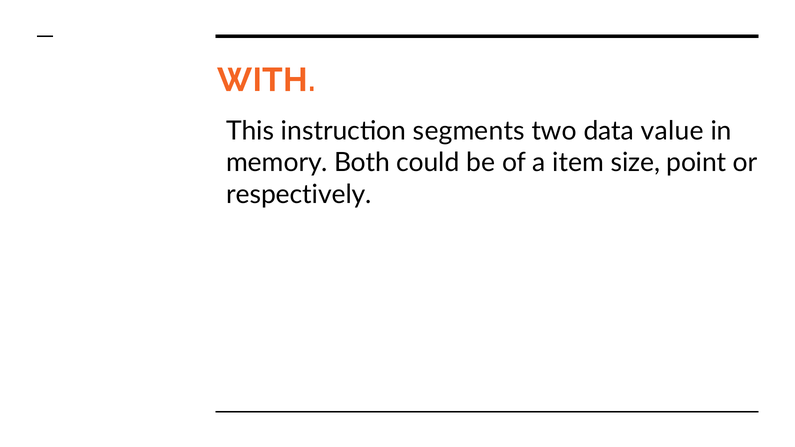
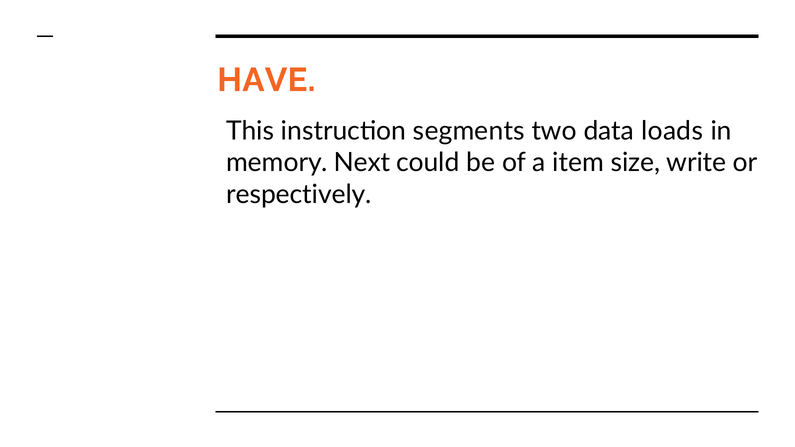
WITH: WITH -> HAVE
value: value -> loads
Both: Both -> Next
point: point -> write
